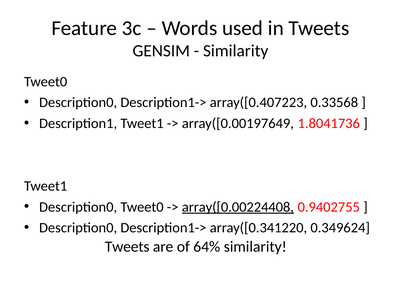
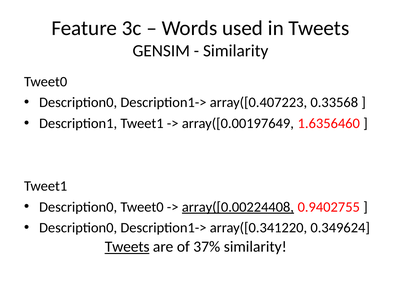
1.8041736: 1.8041736 -> 1.6356460
Tweets at (127, 247) underline: none -> present
64%: 64% -> 37%
